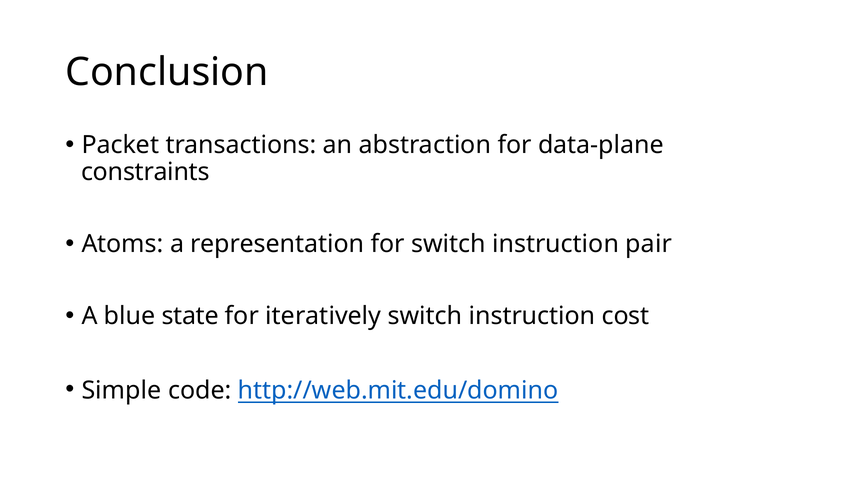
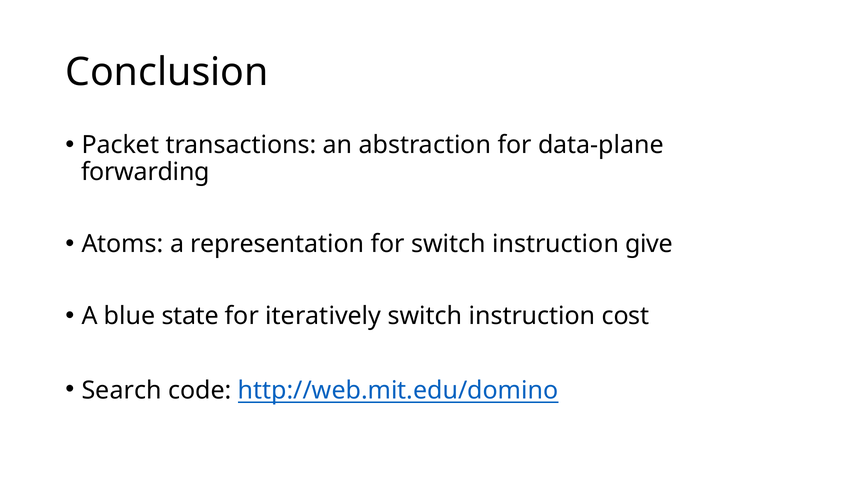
constraints: constraints -> forwarding
pair: pair -> give
Simple: Simple -> Search
